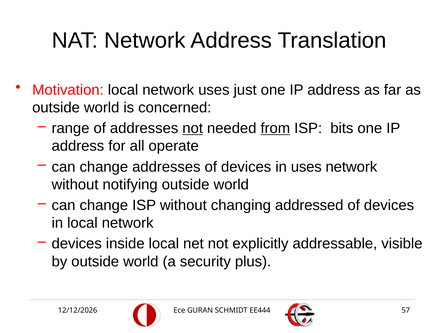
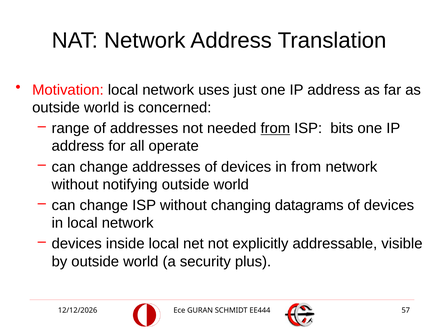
not at (193, 128) underline: present -> none
in uses: uses -> from
addressed: addressed -> datagrams
